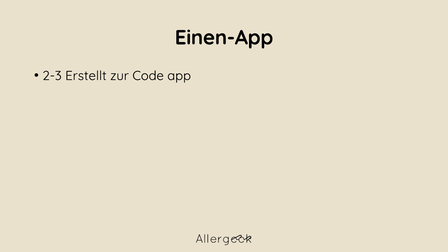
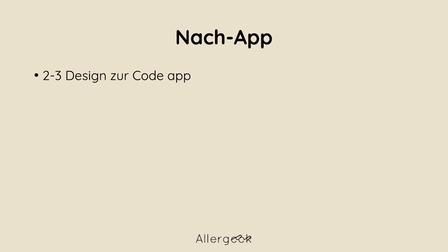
Einen-App: Einen-App -> Nach-App
Erstellt: Erstellt -> Design
